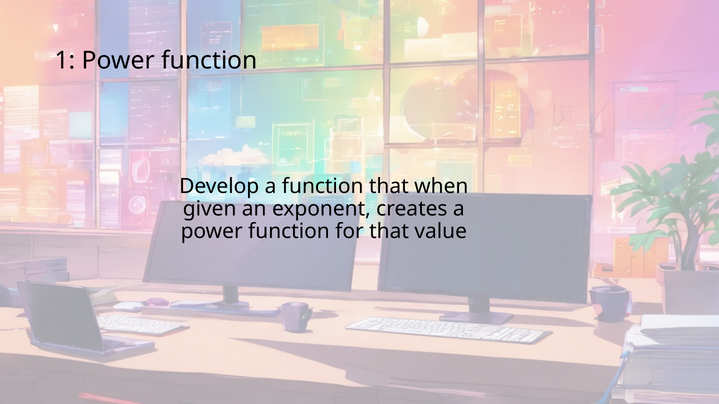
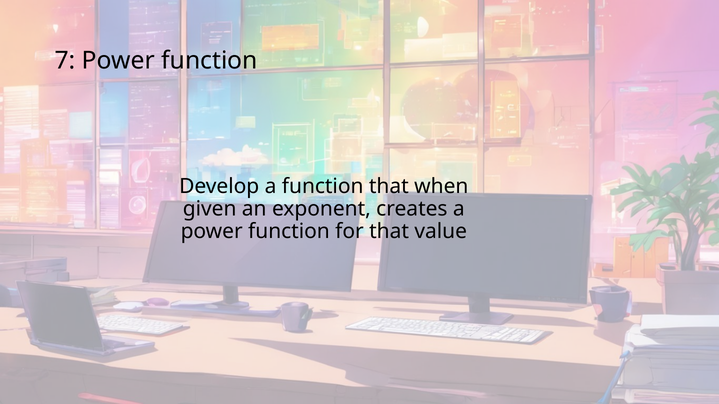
1: 1 -> 7
